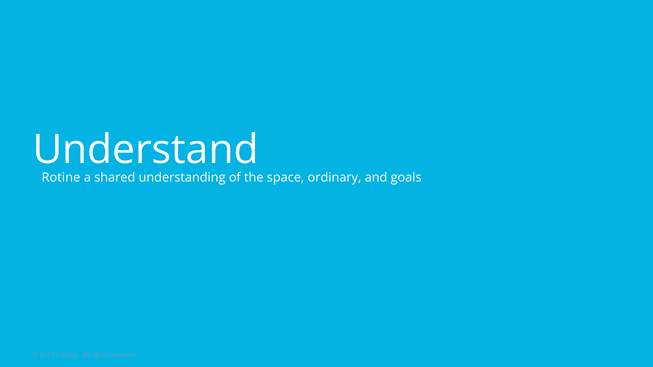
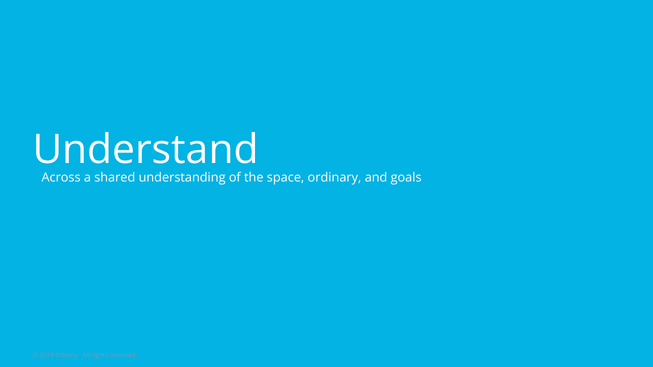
Rotine: Rotine -> Across
